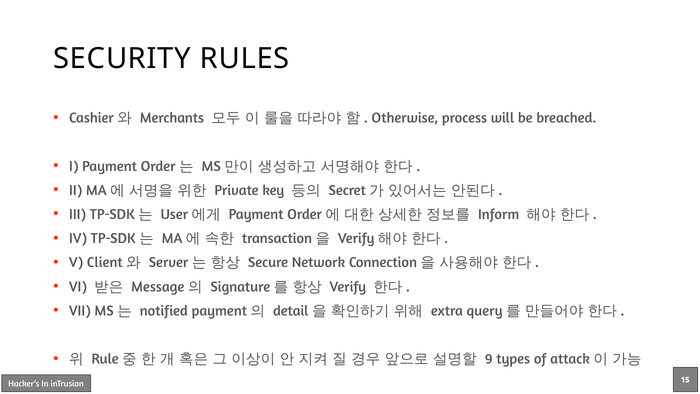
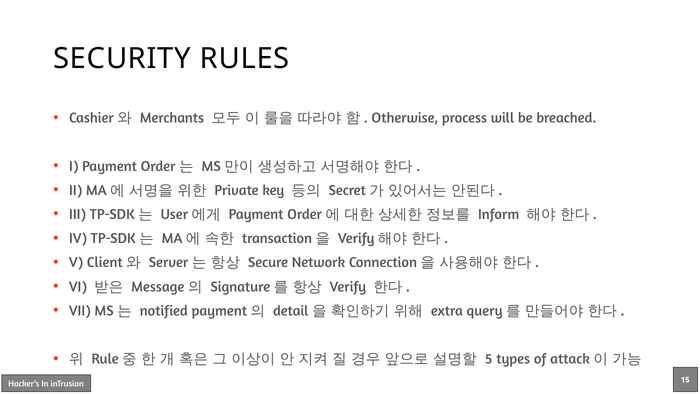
9: 9 -> 5
